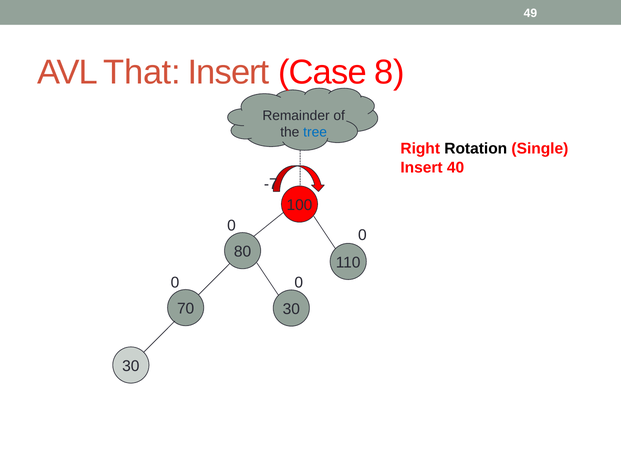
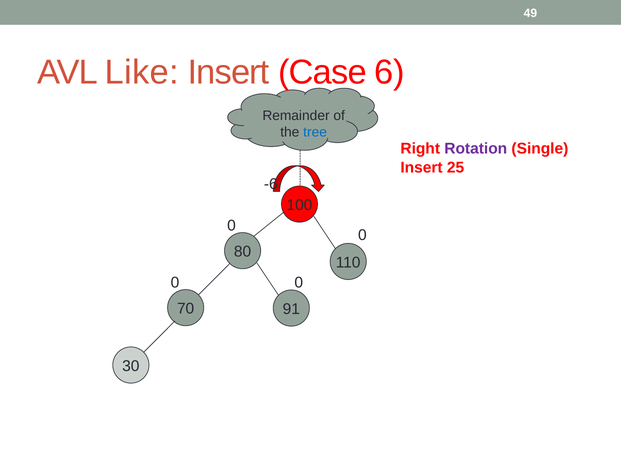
That: That -> Like
8: 8 -> 6
Rotation colour: black -> purple
40: 40 -> 25
-7: -7 -> -6
70 30: 30 -> 91
